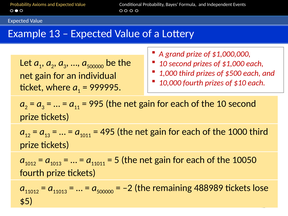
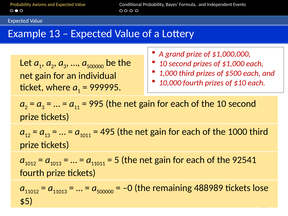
10050: 10050 -> 92541
–2: –2 -> –0
